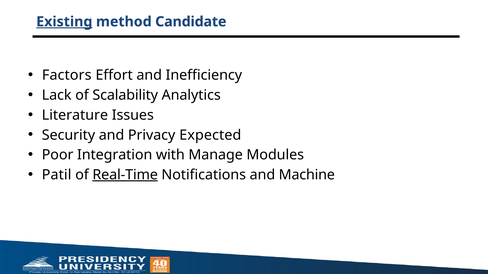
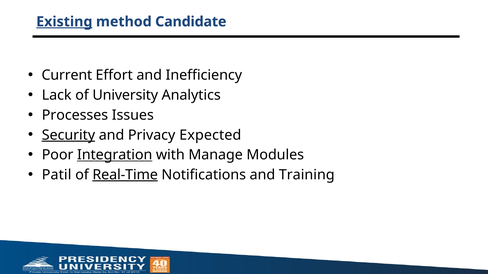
Factors: Factors -> Current
Scalability: Scalability -> University
Literature: Literature -> Processes
Security underline: none -> present
Integration underline: none -> present
Machine: Machine -> Training
